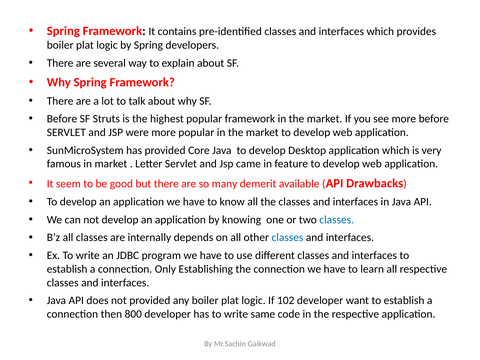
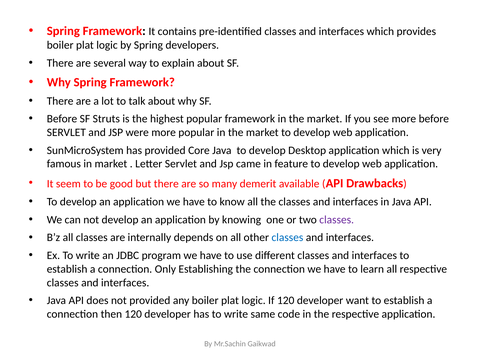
classes at (337, 220) colour: blue -> purple
If 102: 102 -> 120
then 800: 800 -> 120
